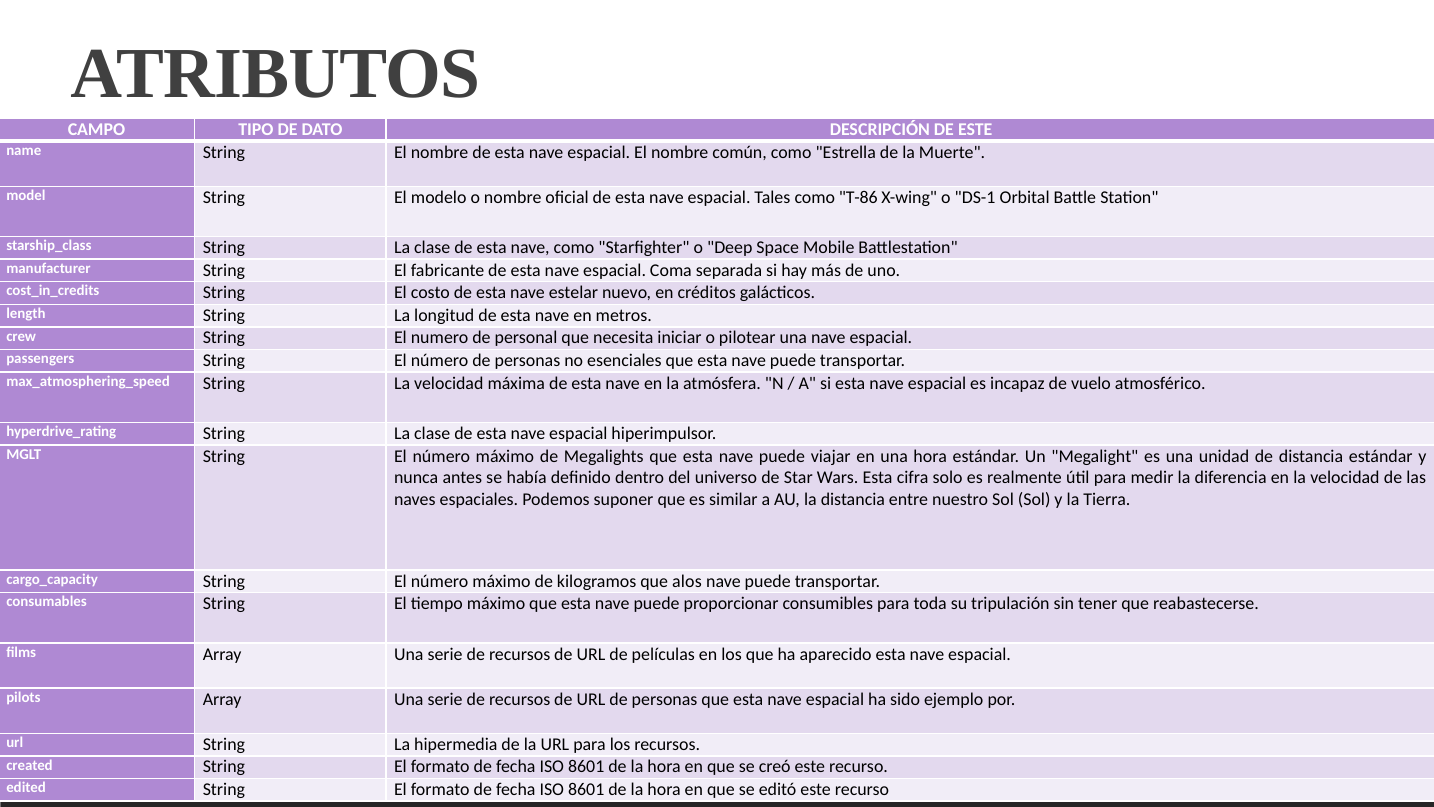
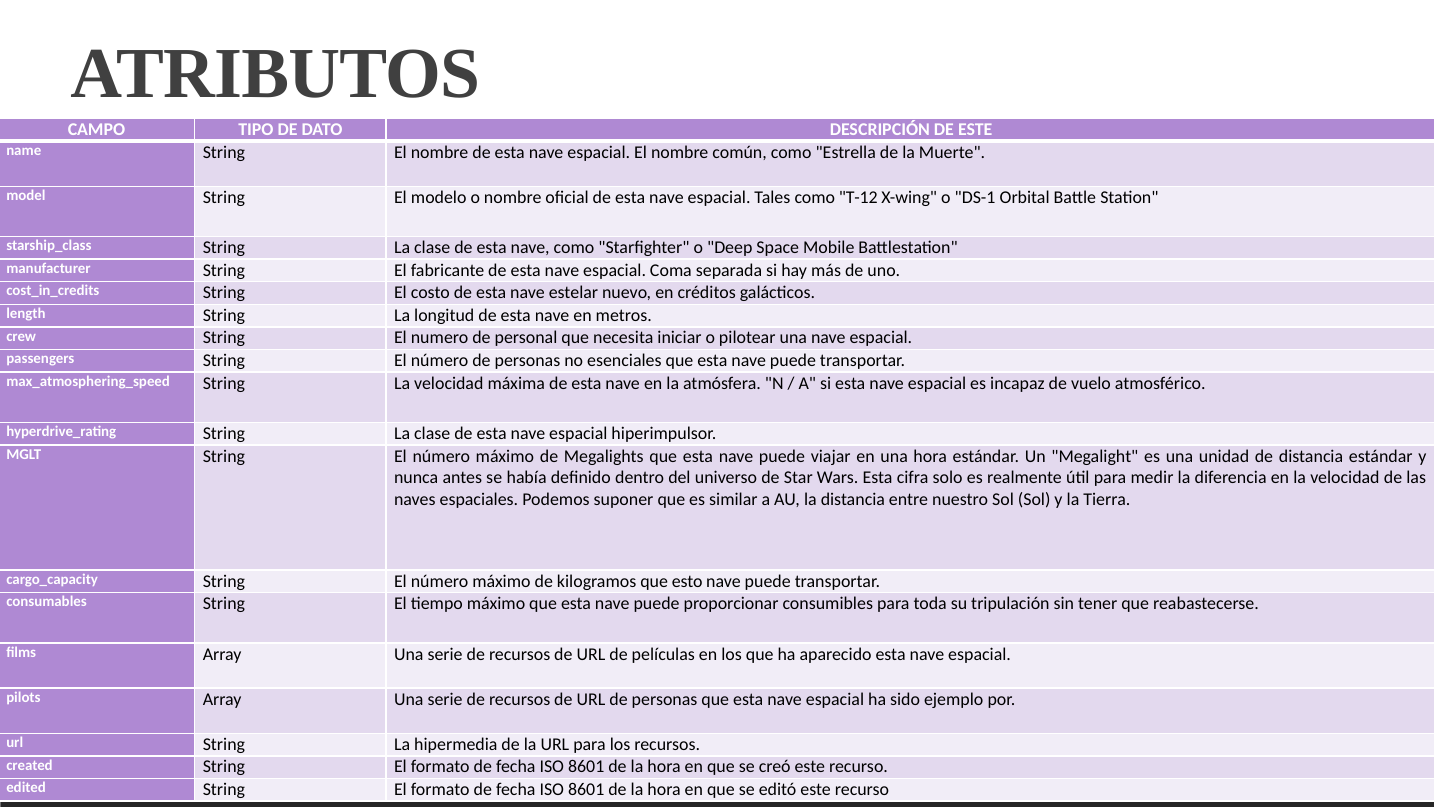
T-86: T-86 -> T-12
alos: alos -> esto
